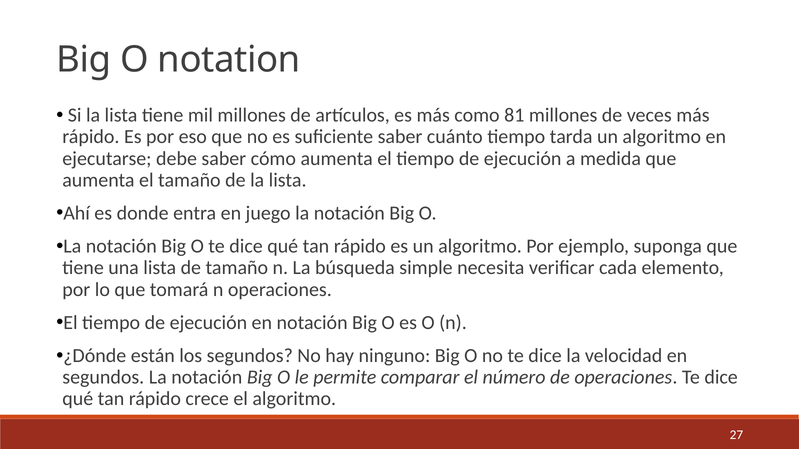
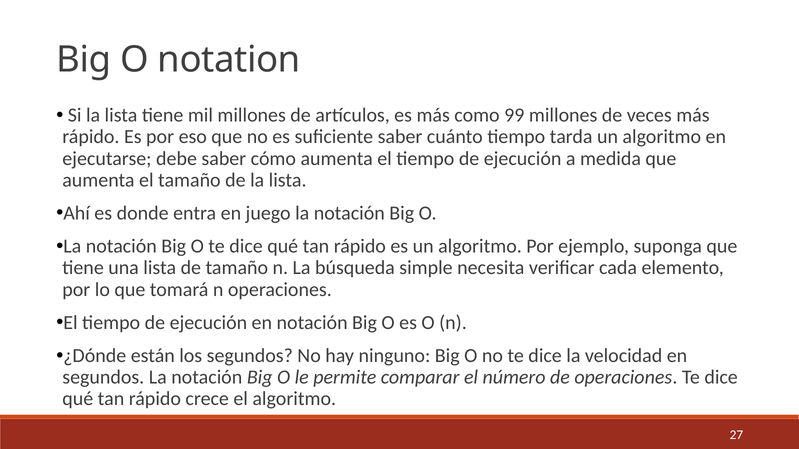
81: 81 -> 99
